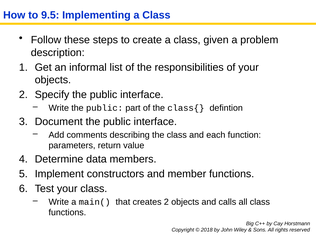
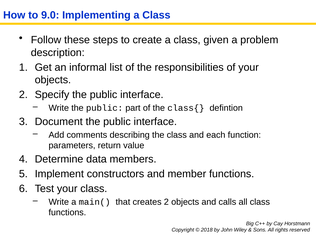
9.5: 9.5 -> 9.0
